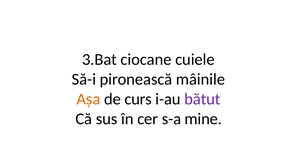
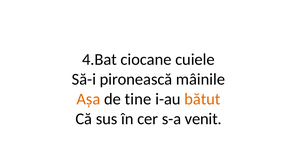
3.Bat: 3.Bat -> 4.Bat
curs: curs -> tine
bătut colour: purple -> orange
mine: mine -> venit
